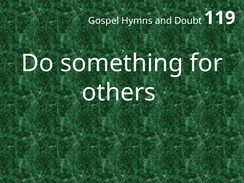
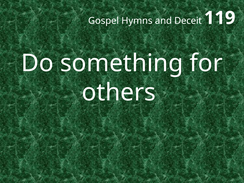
Doubt: Doubt -> Deceit
